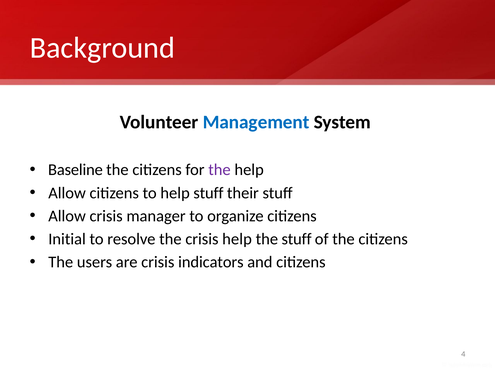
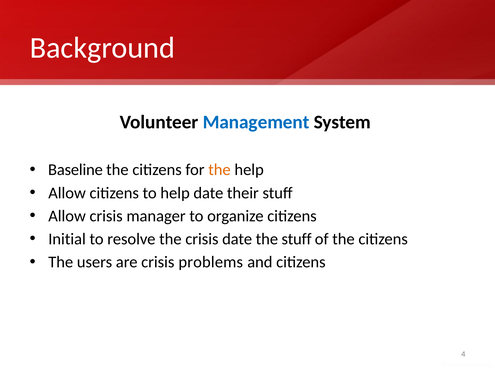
the at (219, 170) colour: purple -> orange
help stuff: stuff -> date
crisis help: help -> date
indicators: indicators -> problems
